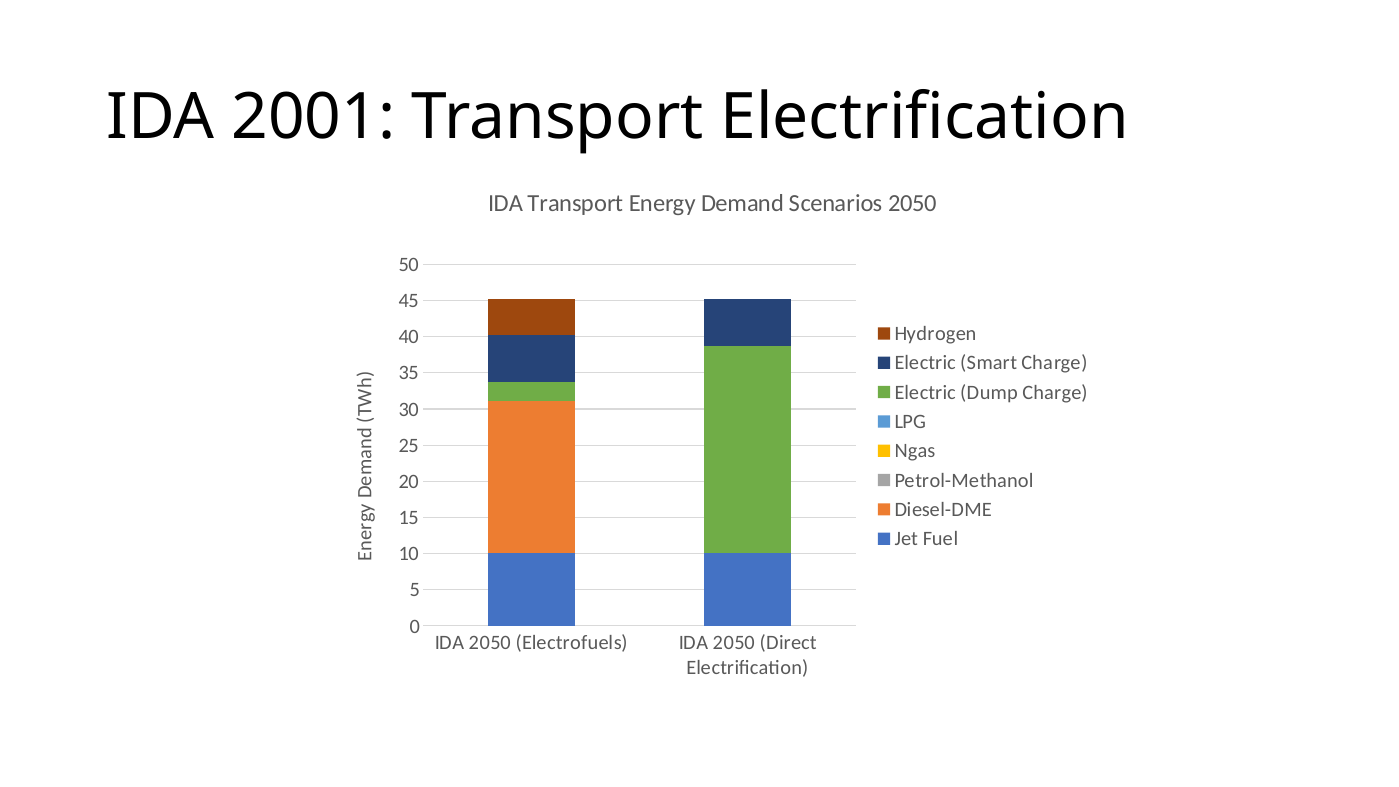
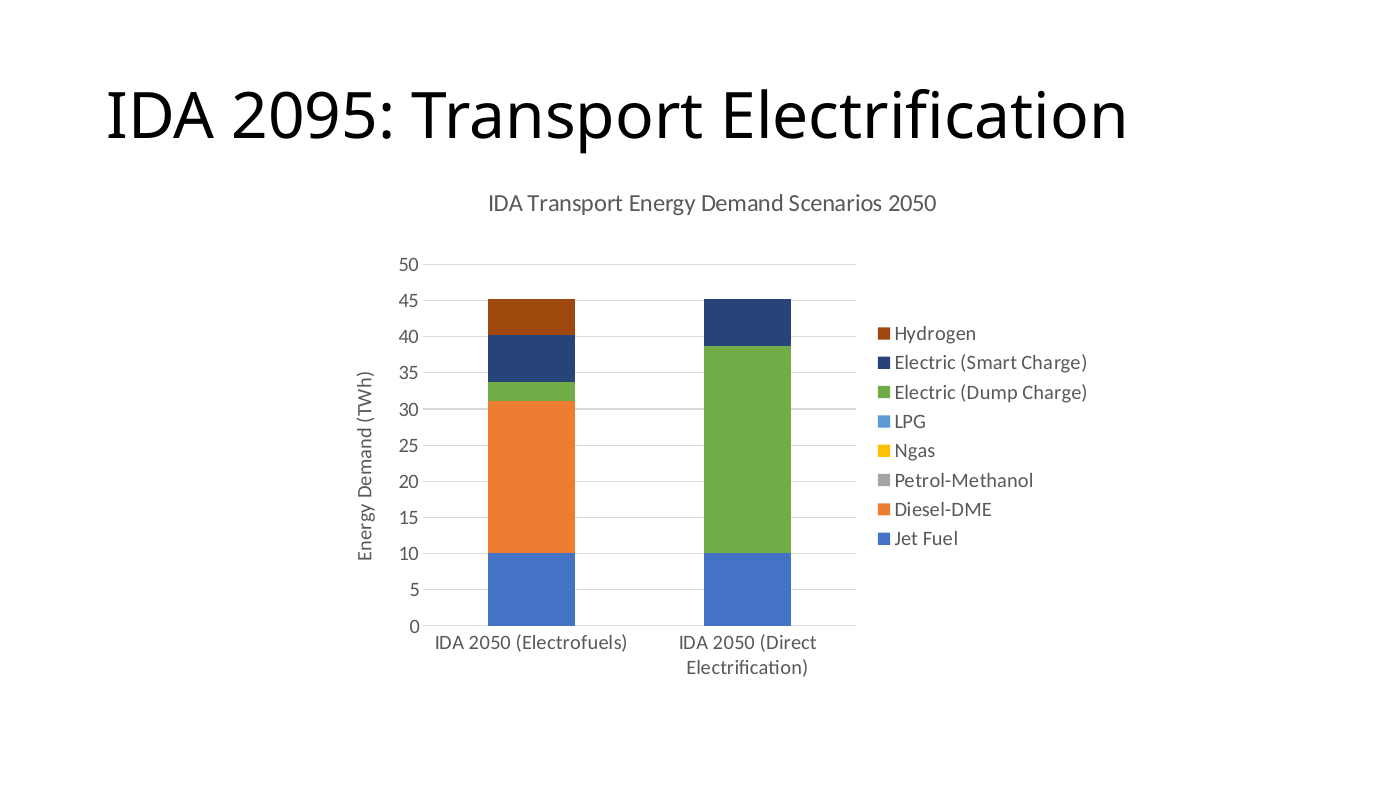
2001: 2001 -> 2095
